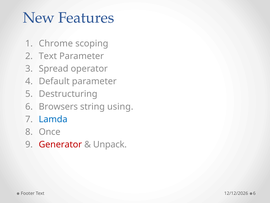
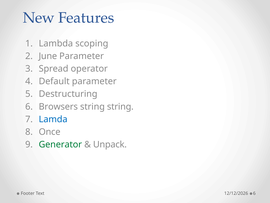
Chrome: Chrome -> Lambda
Text at (48, 56): Text -> June
string using: using -> string
Generator colour: red -> green
